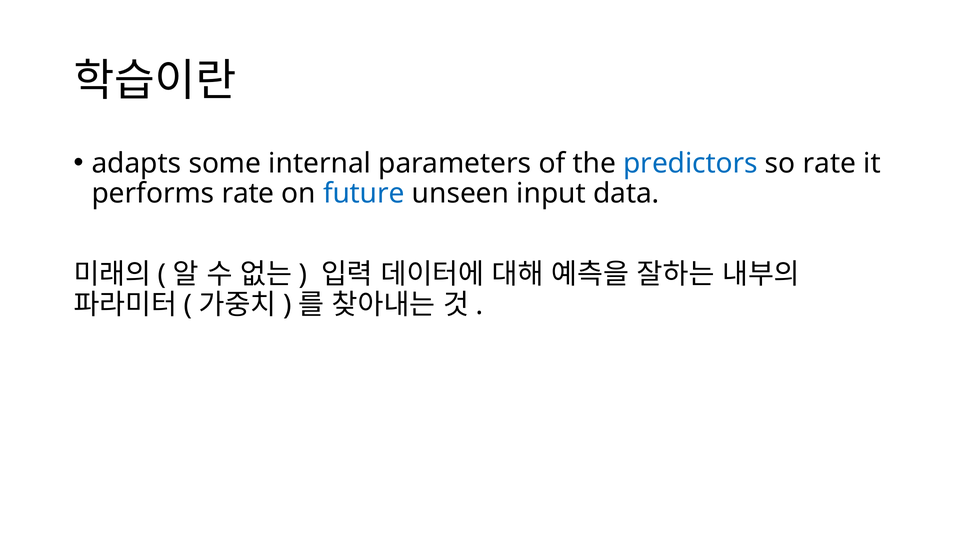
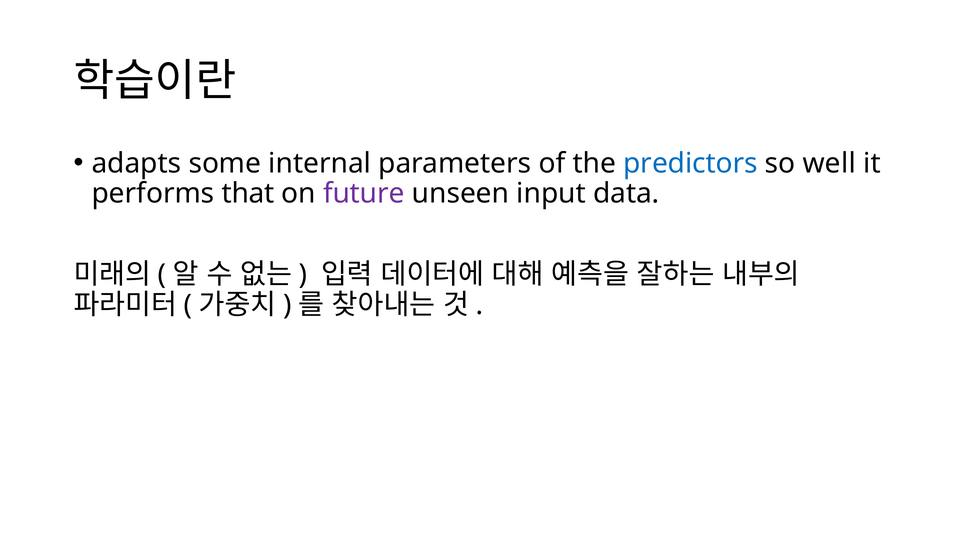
so rate: rate -> well
performs rate: rate -> that
future colour: blue -> purple
